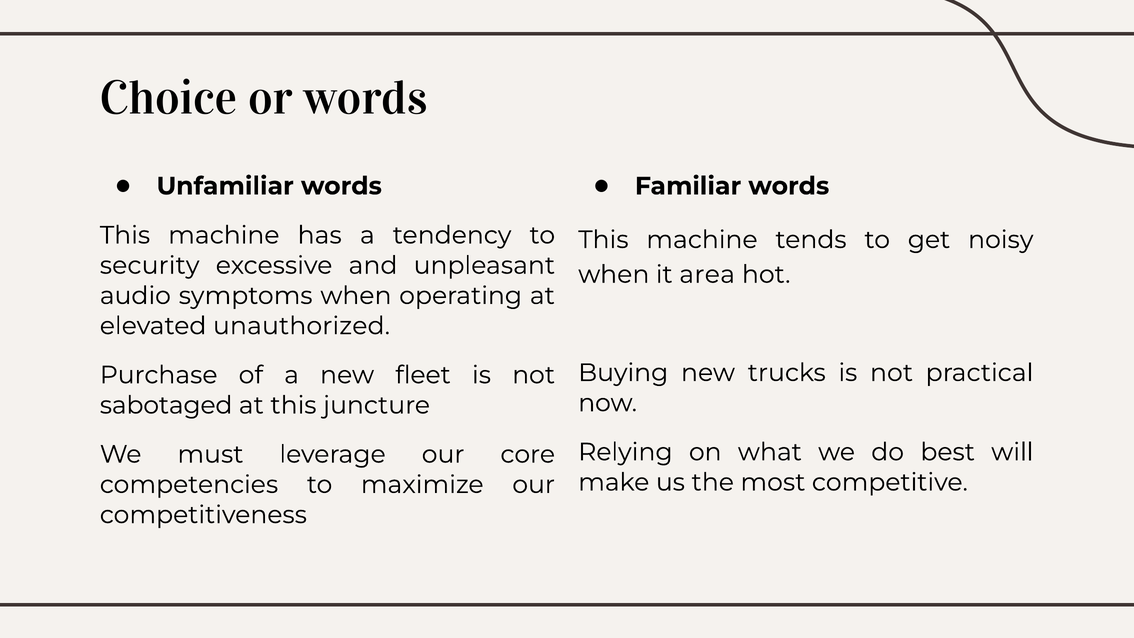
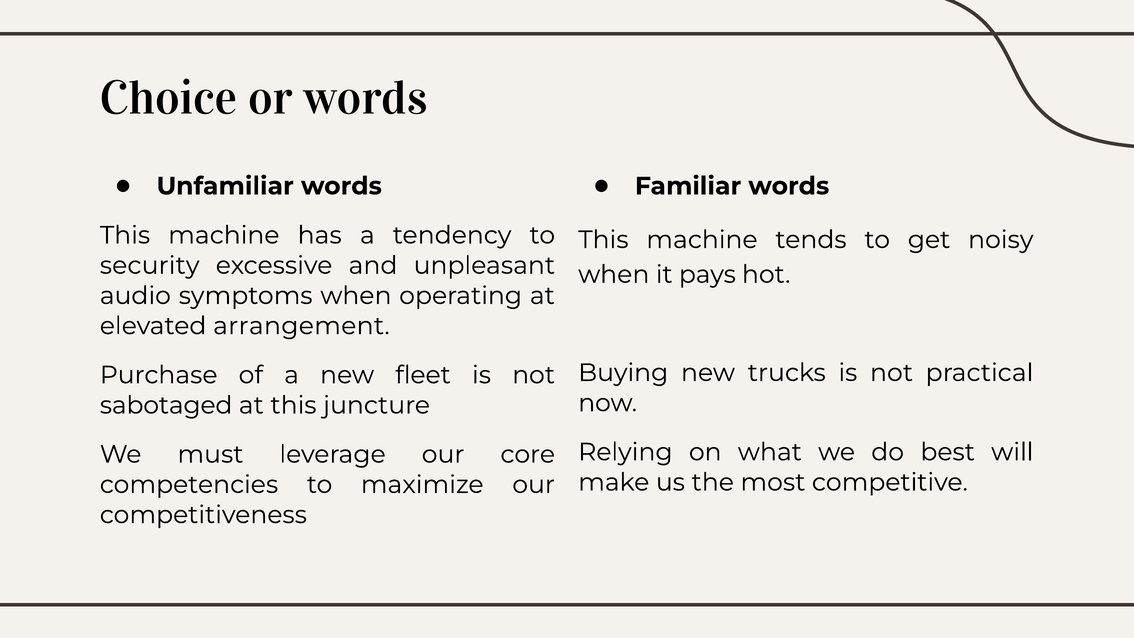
area: area -> pays
unauthorized: unauthorized -> arrangement
